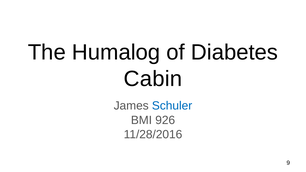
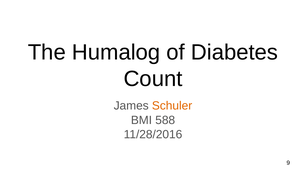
Cabin: Cabin -> Count
Schuler colour: blue -> orange
926: 926 -> 588
